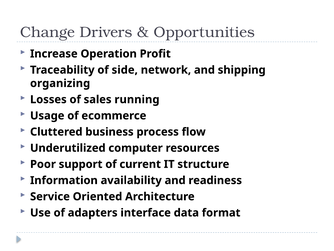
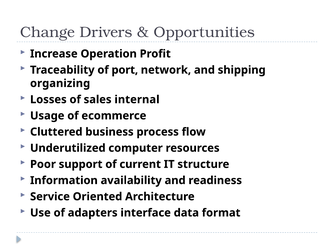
side: side -> port
running: running -> internal
